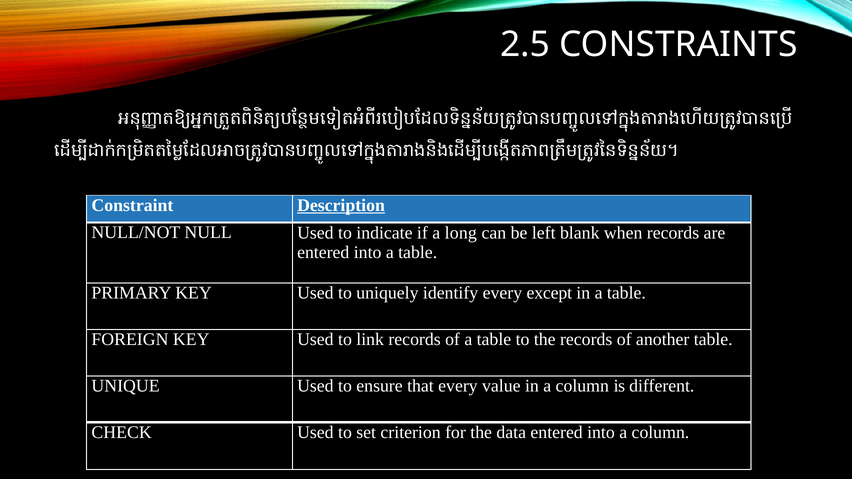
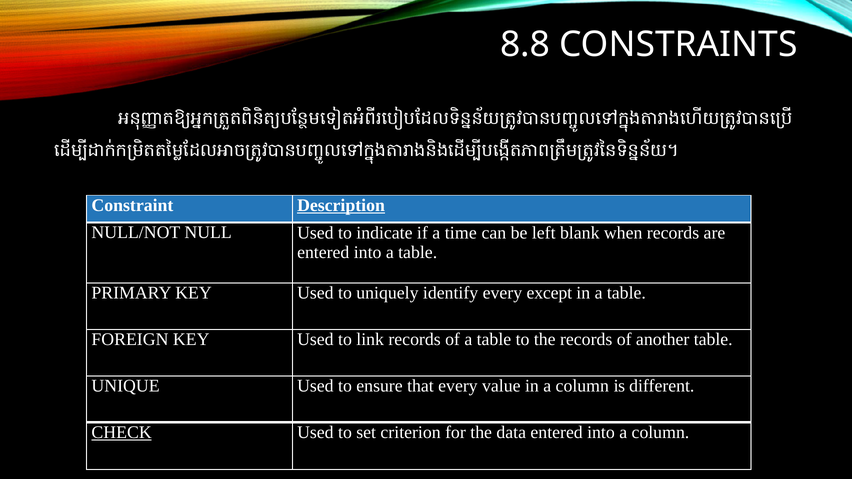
2.5: 2.5 -> 8.8
long: long -> time
CHECK underline: none -> present
